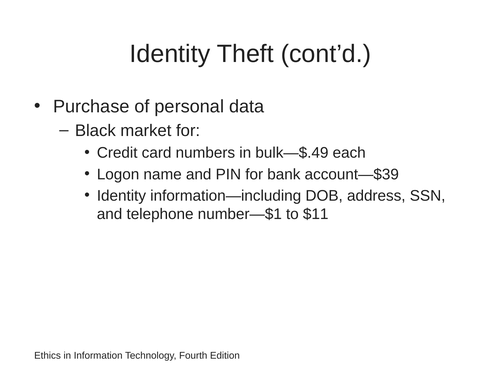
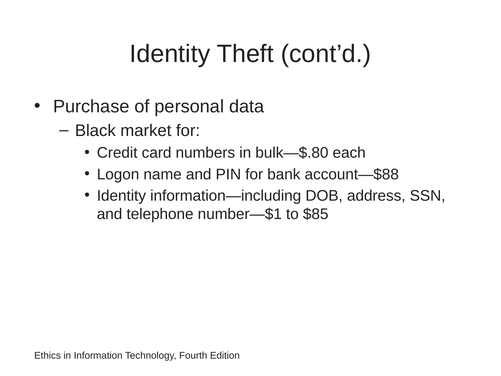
bulk—$.49: bulk—$.49 -> bulk—$.80
account—$39: account—$39 -> account—$88
$11: $11 -> $85
